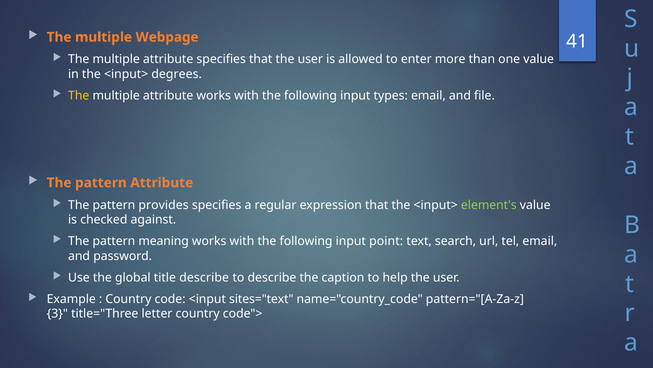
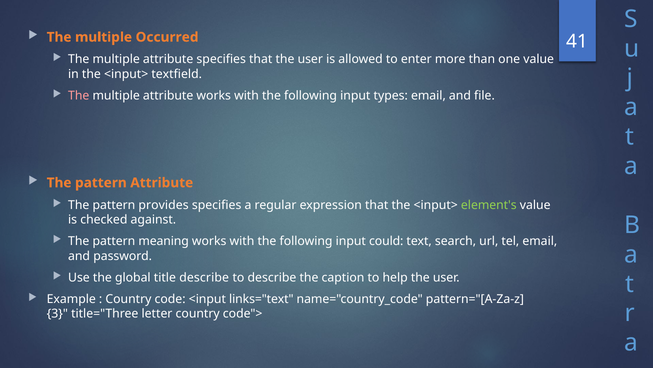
Webpage: Webpage -> Occurred
degrees: degrees -> textfield
The at (79, 96) colour: yellow -> pink
point: point -> could
sites="text: sites="text -> links="text
